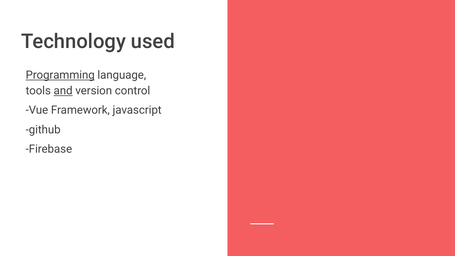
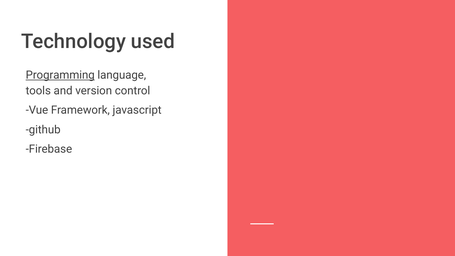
and underline: present -> none
